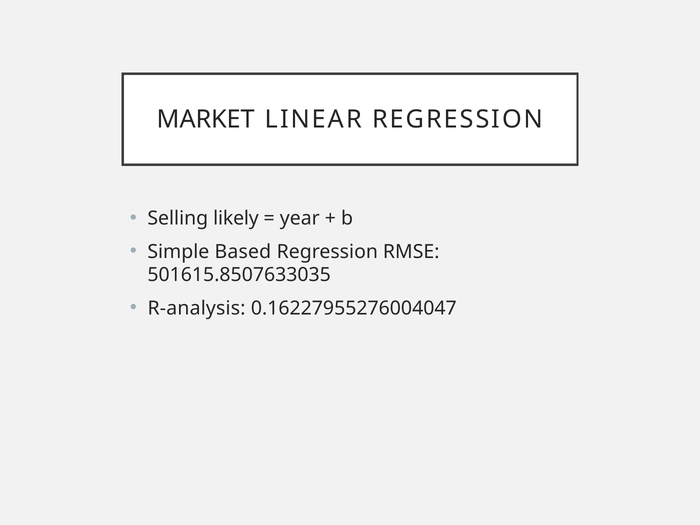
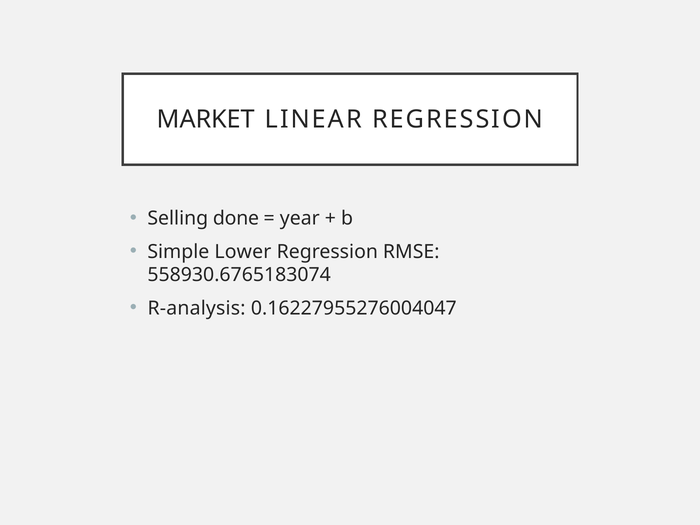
likely: likely -> done
Based: Based -> Lower
501615.8507633035: 501615.8507633035 -> 558930.6765183074
